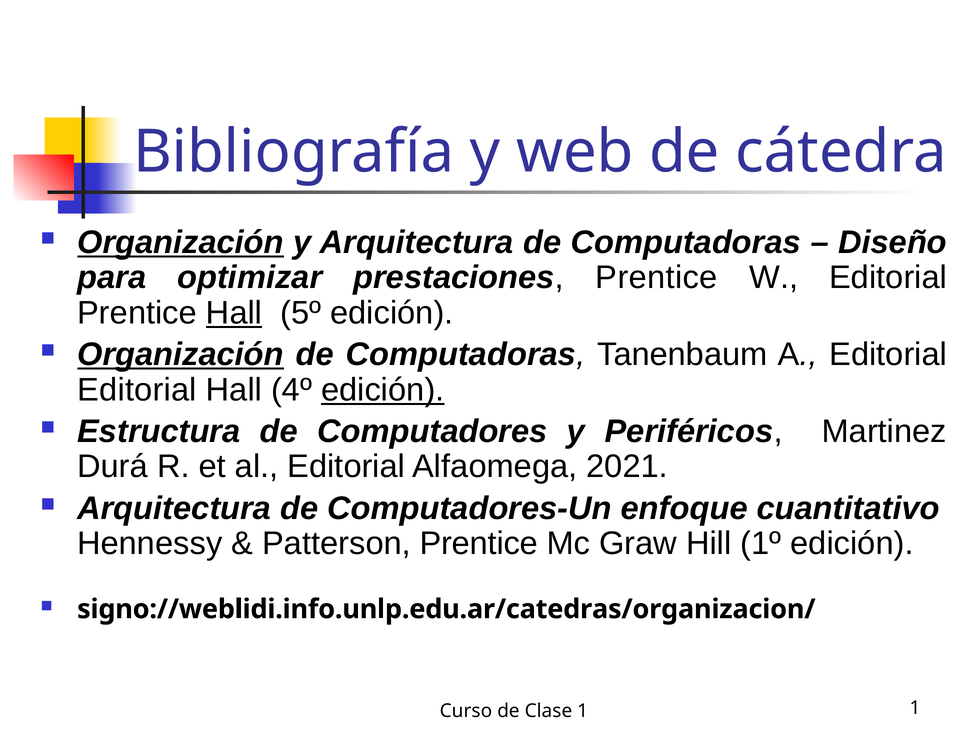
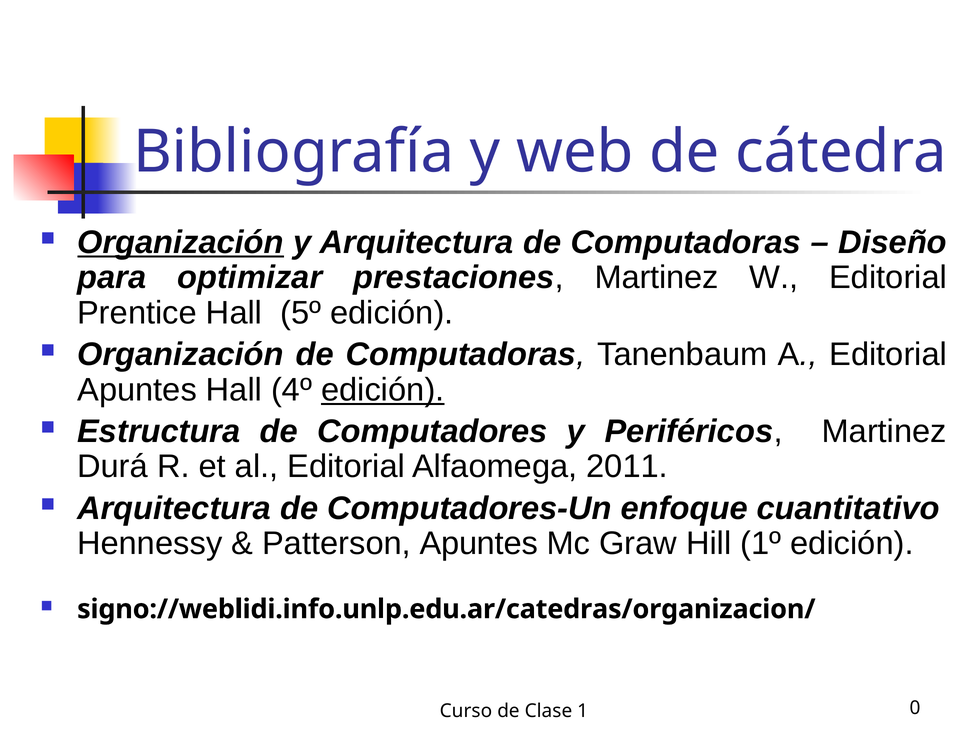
prestaciones Prentice: Prentice -> Martinez
Hall at (234, 313) underline: present -> none
Organización at (181, 355) underline: present -> none
Editorial at (137, 390): Editorial -> Apuntes
2021: 2021 -> 2011
Patterson Prentice: Prentice -> Apuntes
1 1: 1 -> 0
